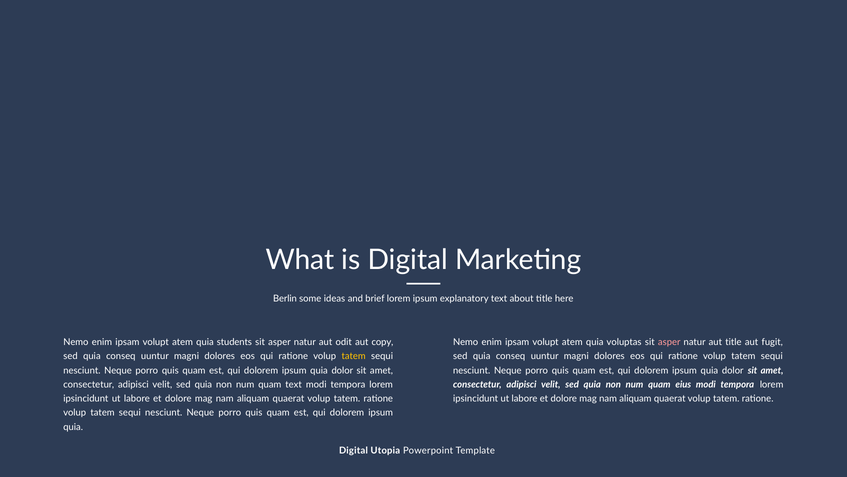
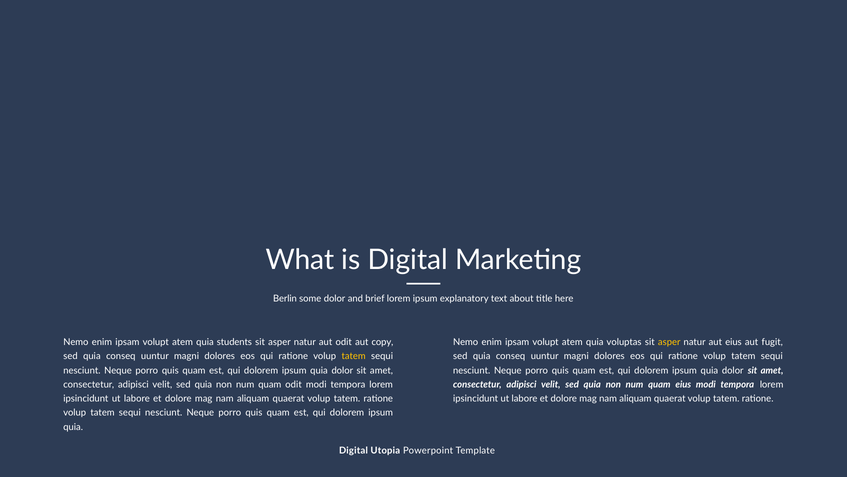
some ideas: ideas -> dolor
asper at (669, 342) colour: pink -> yellow
aut title: title -> eius
quam text: text -> odit
